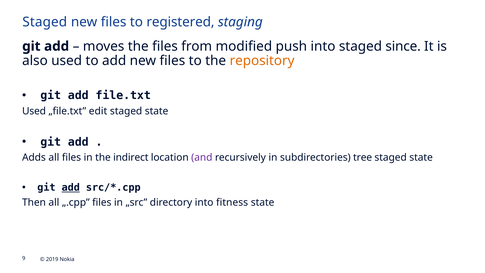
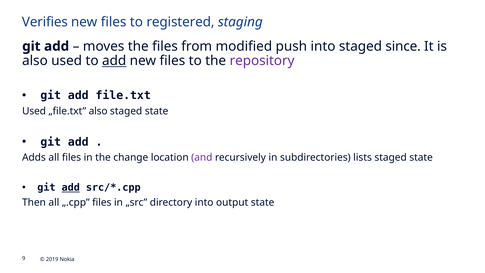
Staged at (45, 22): Staged -> Verifies
add at (114, 61) underline: none -> present
repository colour: orange -> purple
„file.txt edit: edit -> also
indirect: indirect -> change
tree: tree -> lists
fitness: fitness -> output
